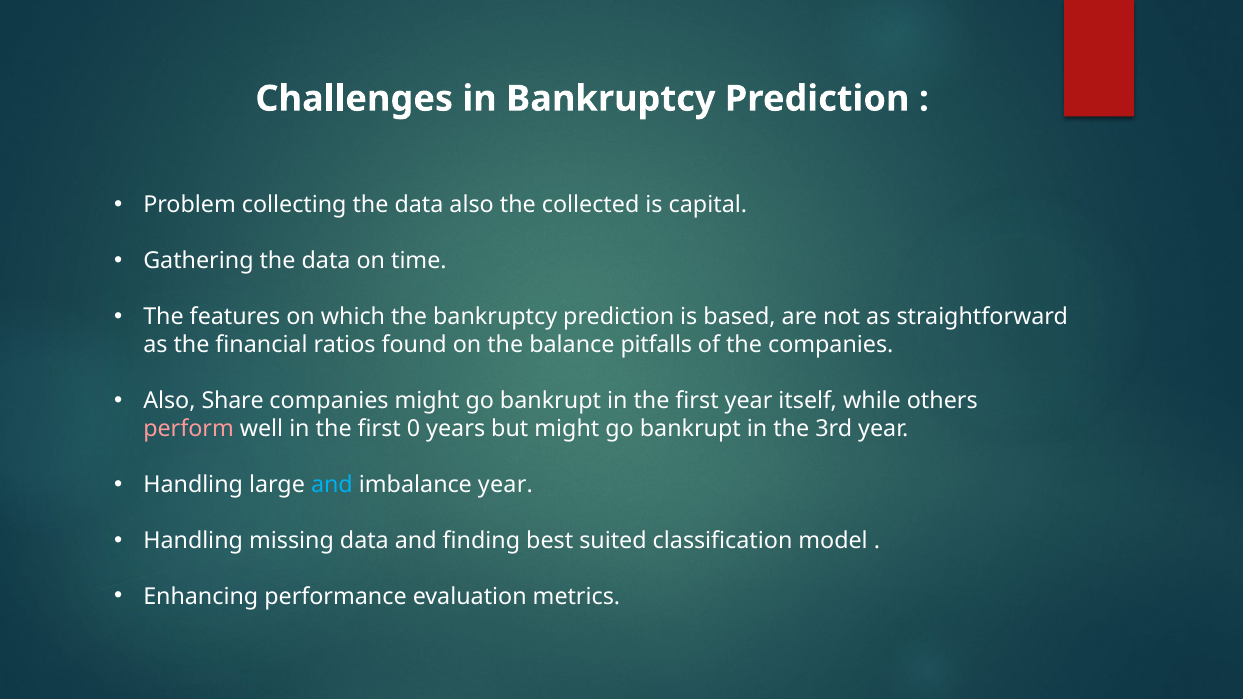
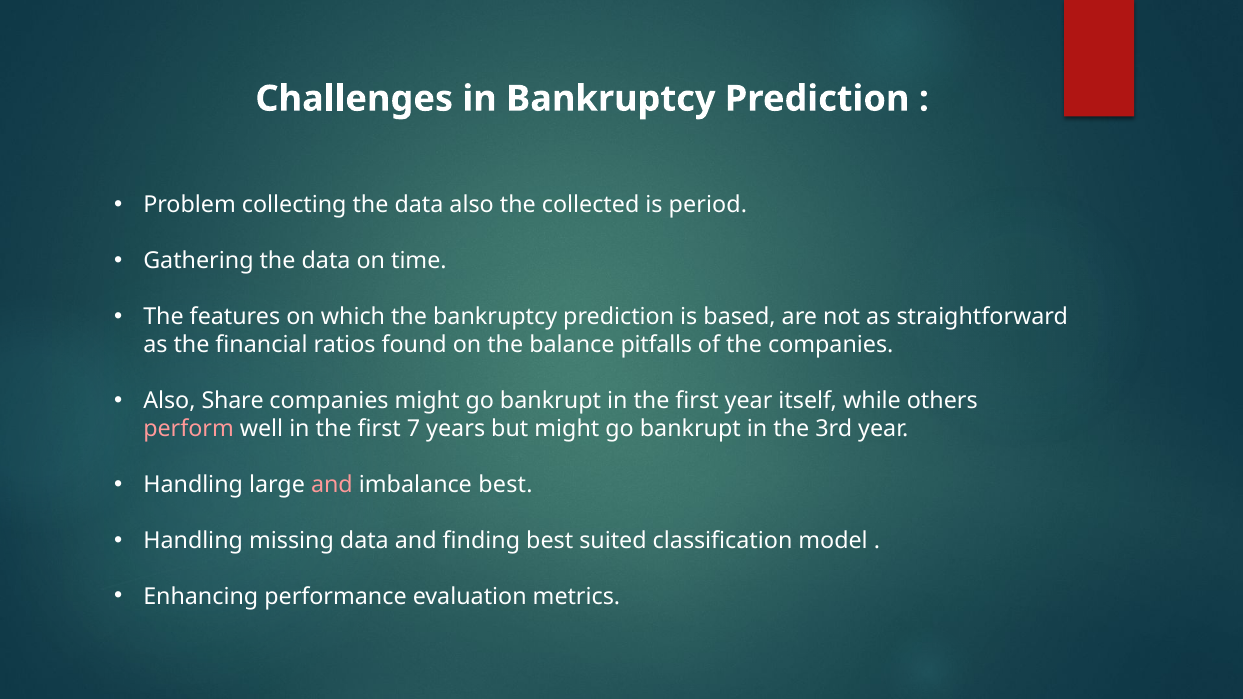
capital: capital -> period
0: 0 -> 7
and at (332, 485) colour: light blue -> pink
imbalance year: year -> best
